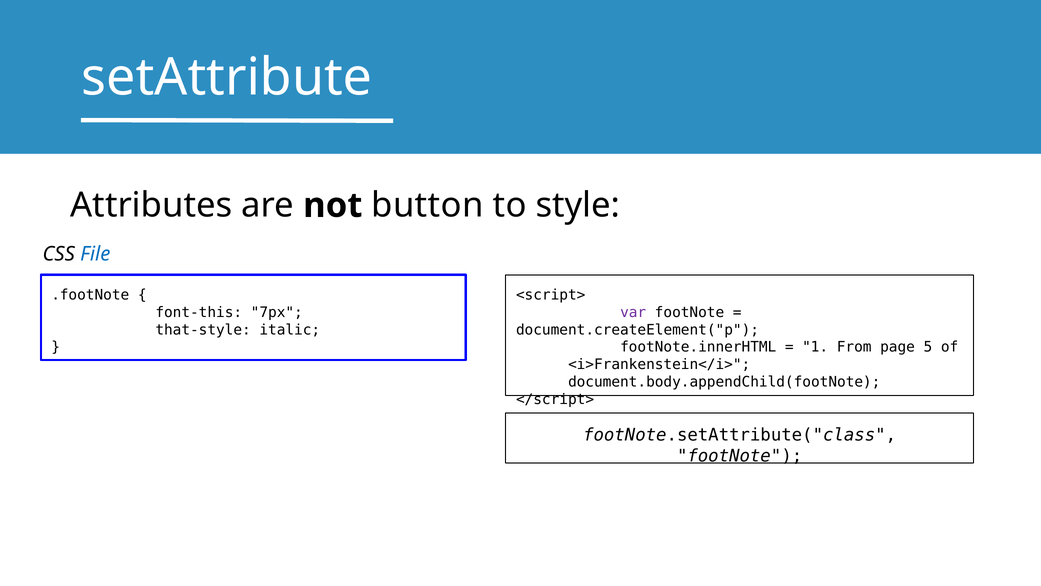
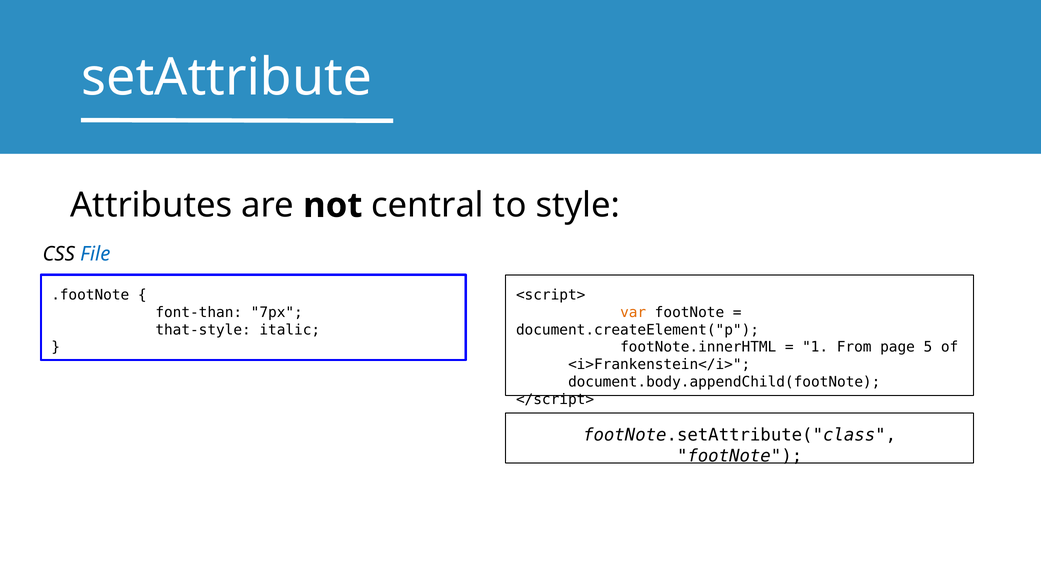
button: button -> central
font-this: font-this -> font-than
var colour: purple -> orange
